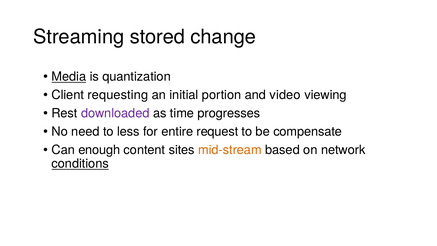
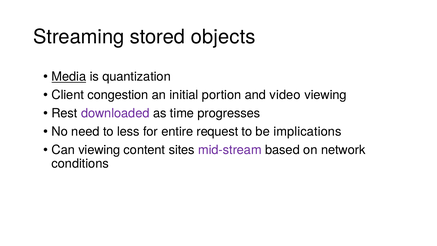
change: change -> objects
requesting: requesting -> congestion
compensate: compensate -> implications
Can enough: enough -> viewing
mid-stream colour: orange -> purple
conditions underline: present -> none
